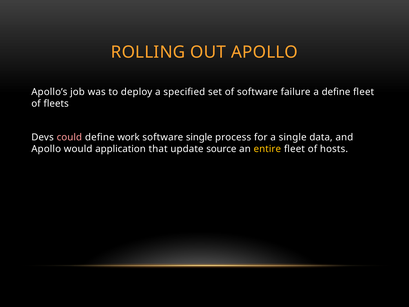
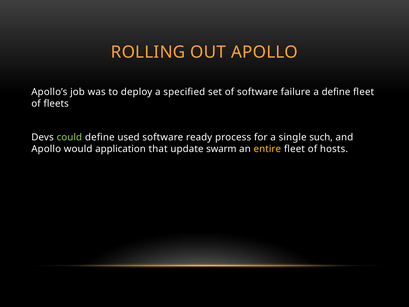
could colour: pink -> light green
work: work -> used
software single: single -> ready
data: data -> such
source: source -> swarm
